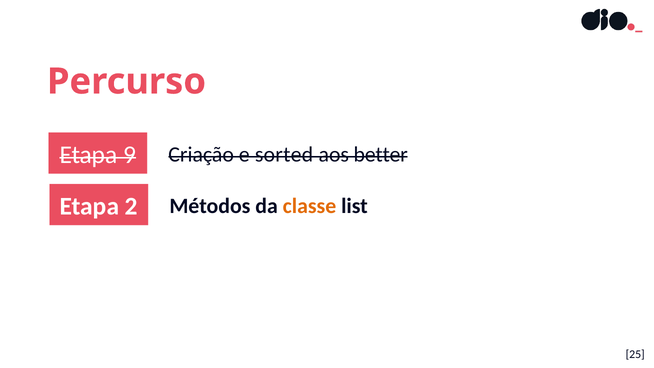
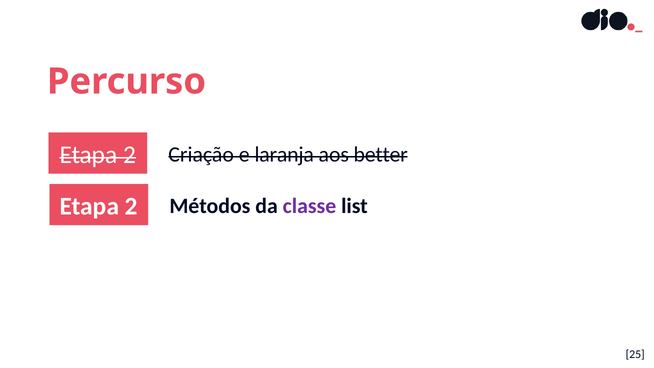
9 at (130, 155): 9 -> 2
sorted: sorted -> laranja
classe colour: orange -> purple
